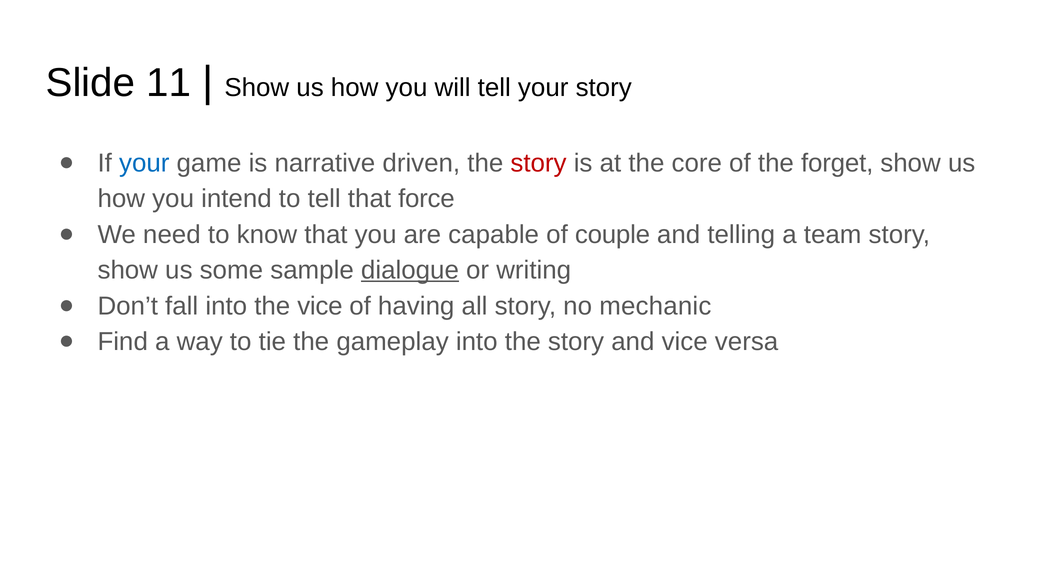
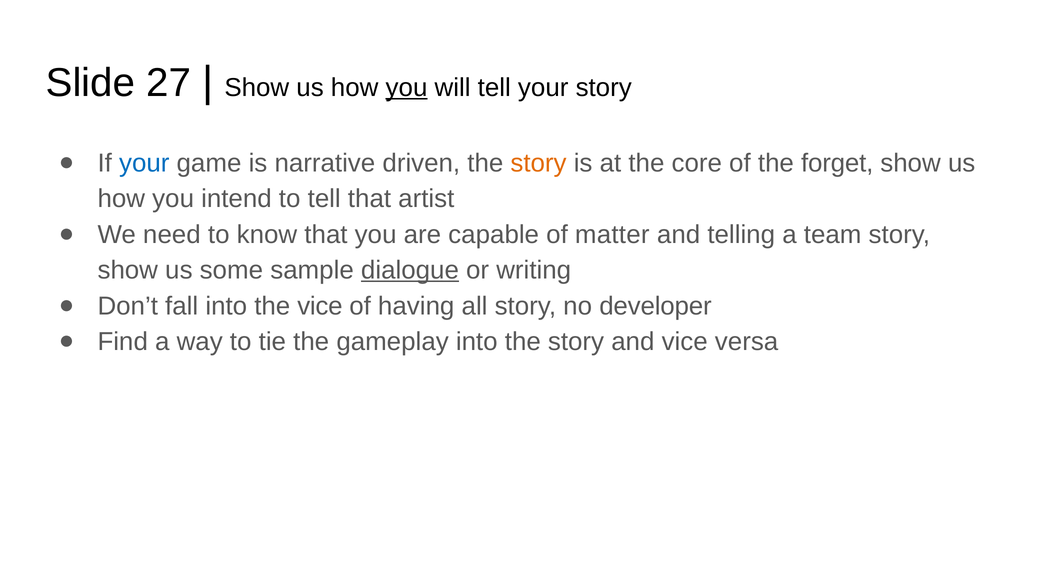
11: 11 -> 27
you at (406, 88) underline: none -> present
story at (539, 163) colour: red -> orange
force: force -> artist
couple: couple -> matter
mechanic: mechanic -> developer
